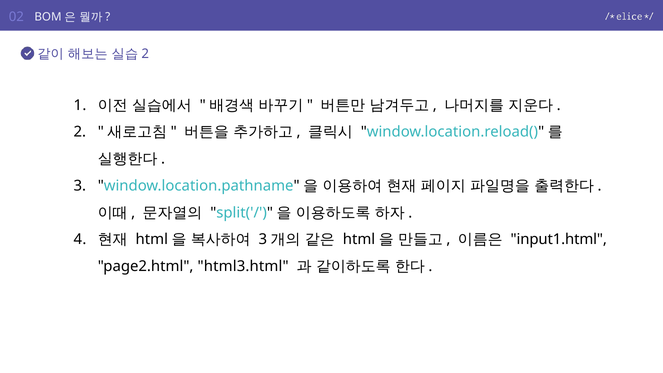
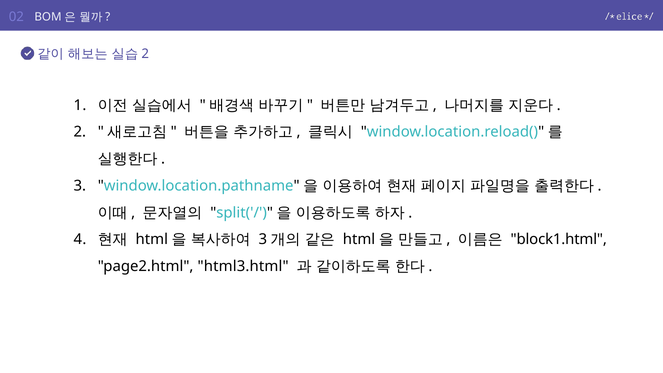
input1.html: input1.html -> block1.html
